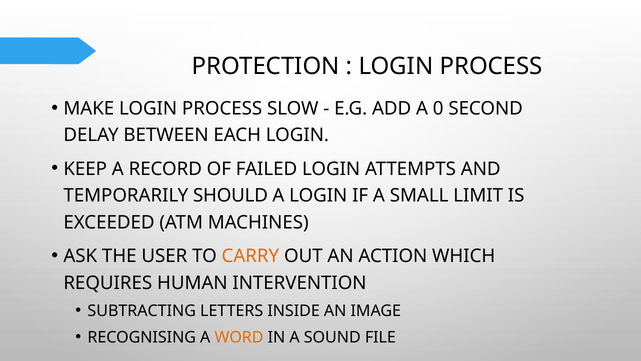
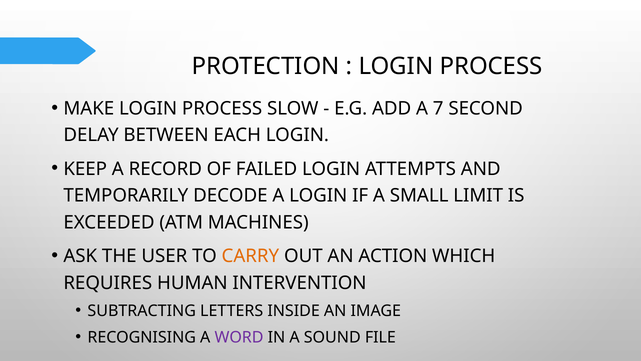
0: 0 -> 7
SHOULD: SHOULD -> DECODE
WORD colour: orange -> purple
